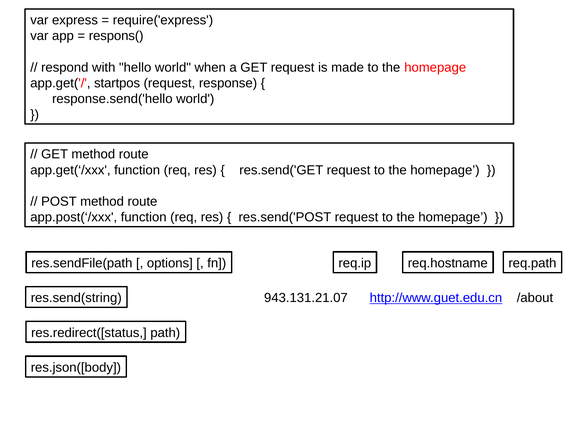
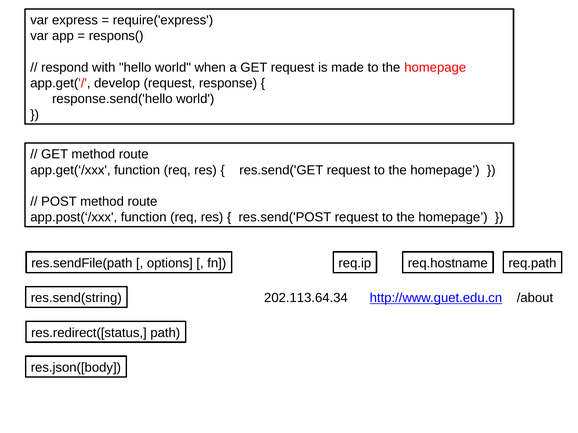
startpos: startpos -> develop
943.131.21.07: 943.131.21.07 -> 202.113.64.34
